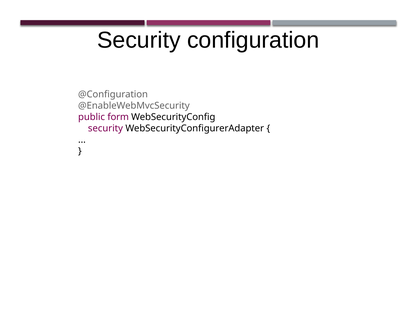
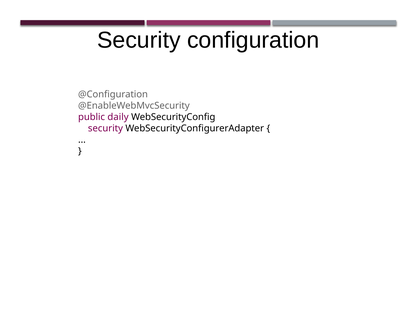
form: form -> daily
